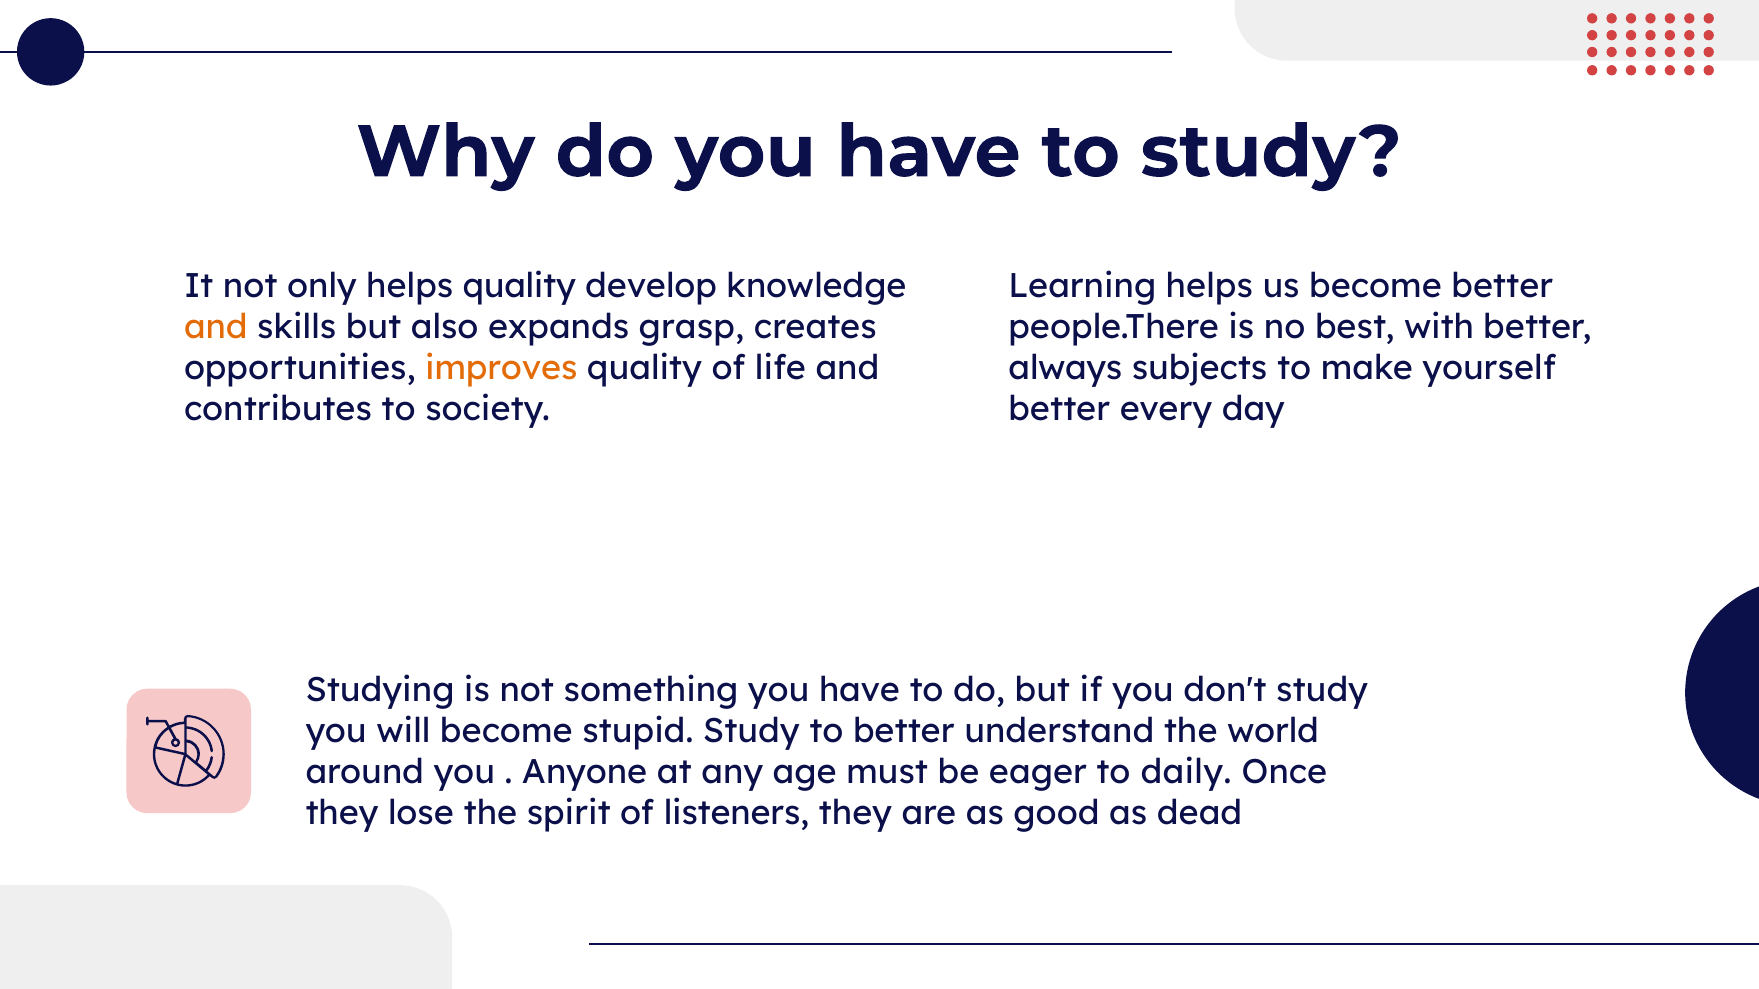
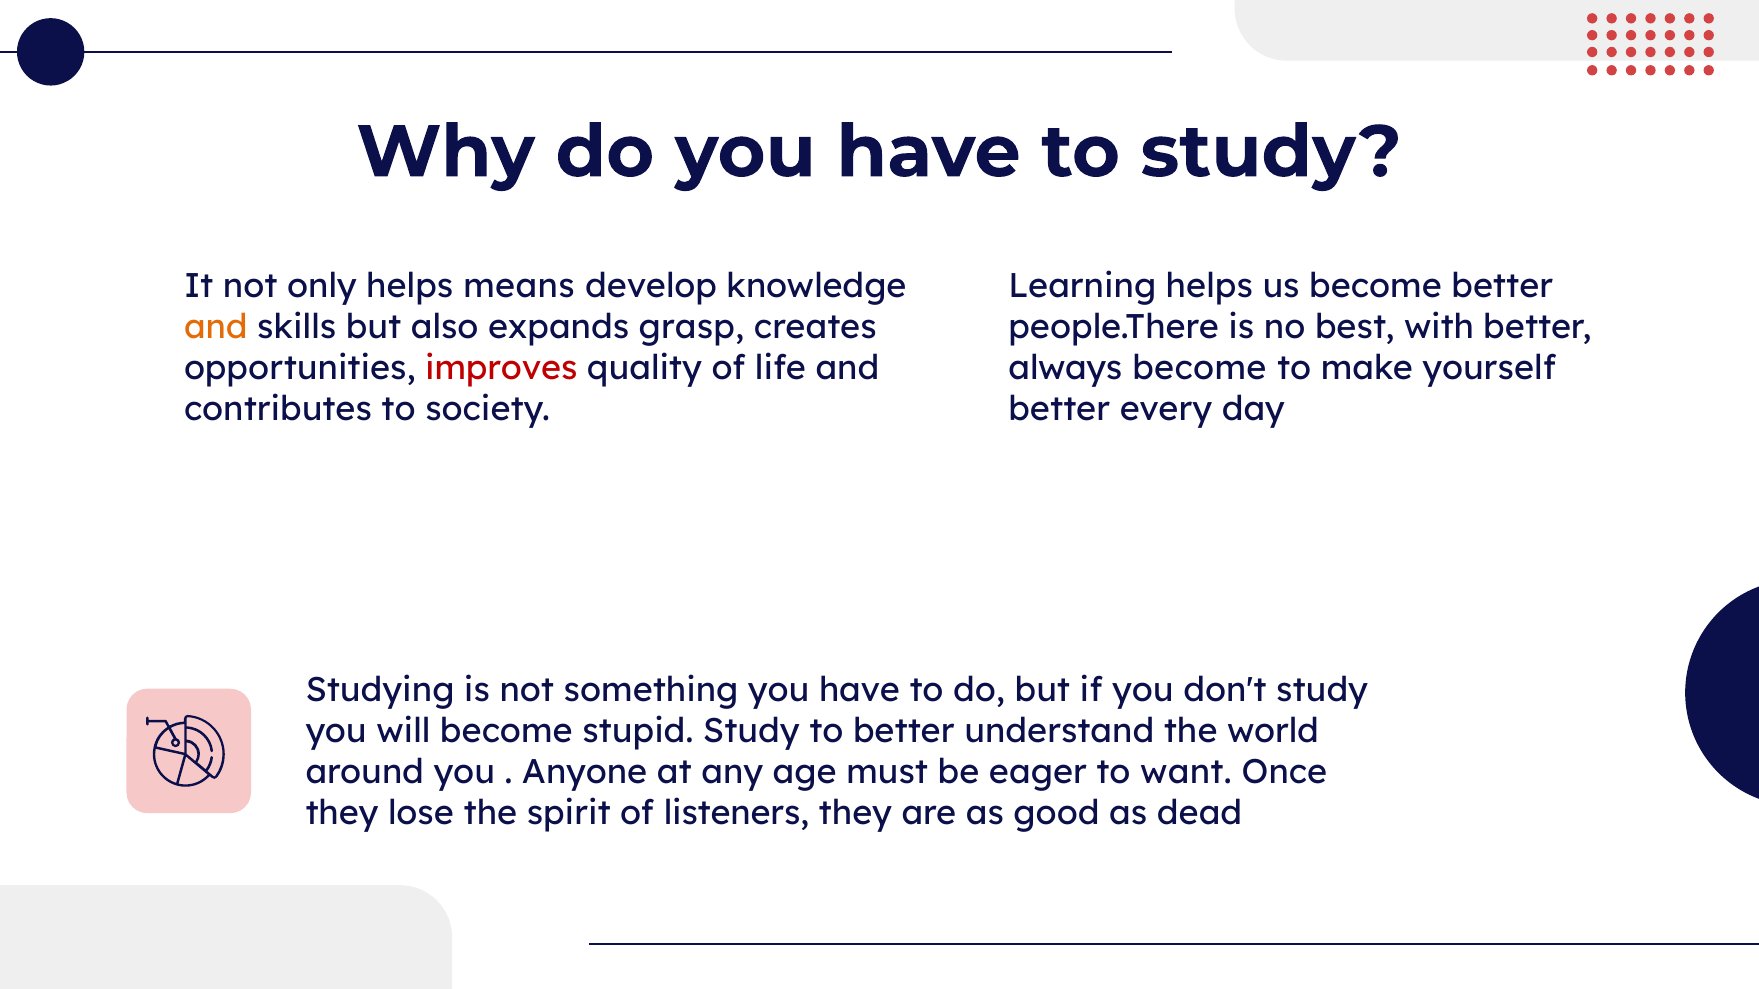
helps quality: quality -> means
improves colour: orange -> red
always subjects: subjects -> become
daily: daily -> want
